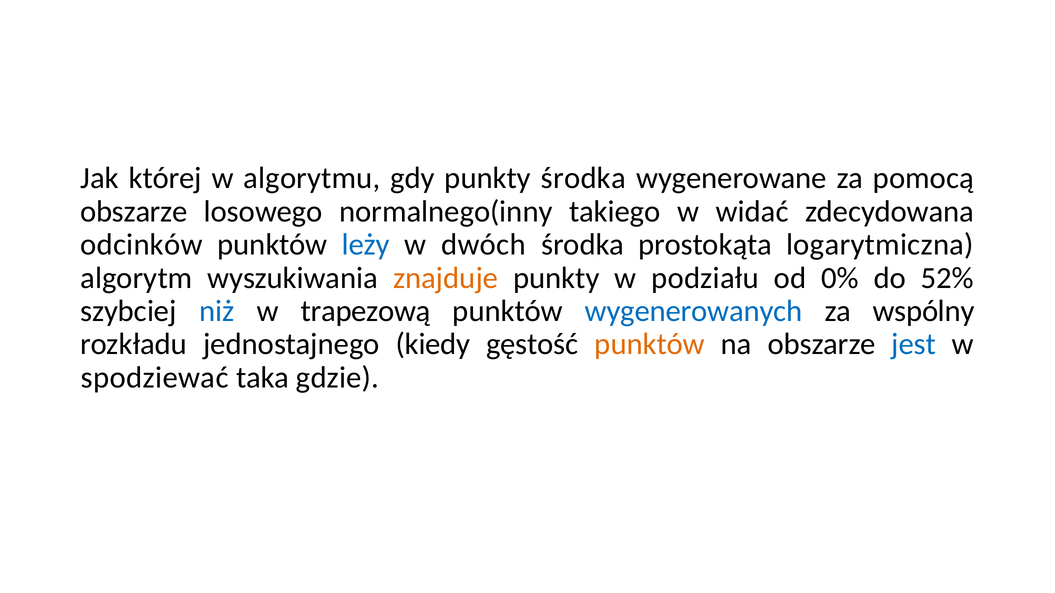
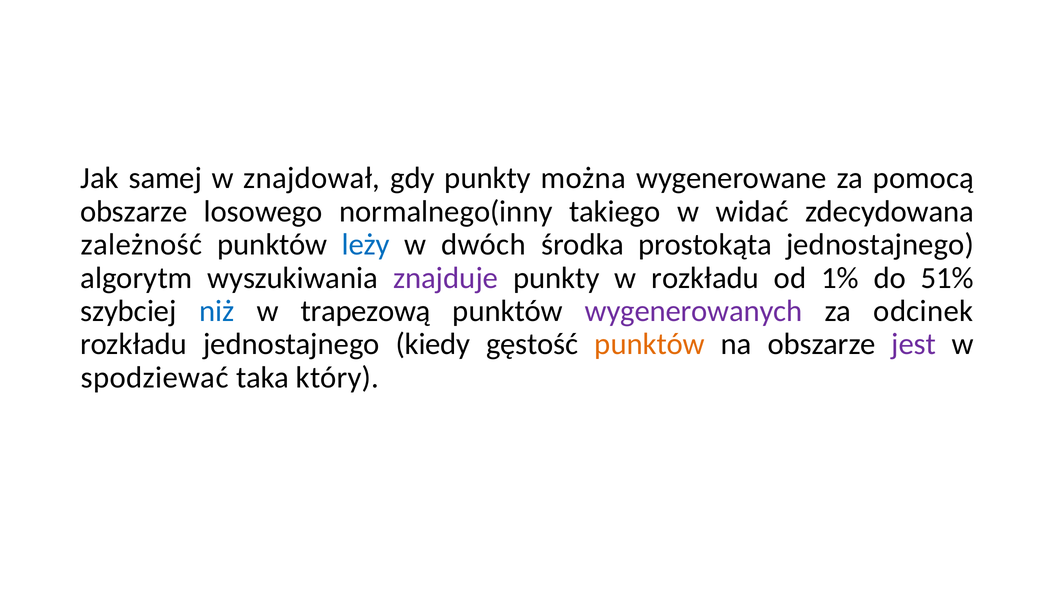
której: której -> samej
algorytmu: algorytmu -> znajdował
punkty środka: środka -> można
odcinków: odcinków -> zależność
prostokąta logarytmiczna: logarytmiczna -> jednostajnego
znajduje colour: orange -> purple
w podziału: podziału -> rozkładu
0%: 0% -> 1%
52%: 52% -> 51%
wygenerowanych colour: blue -> purple
wspólny: wspólny -> odcinek
jest colour: blue -> purple
gdzie: gdzie -> który
